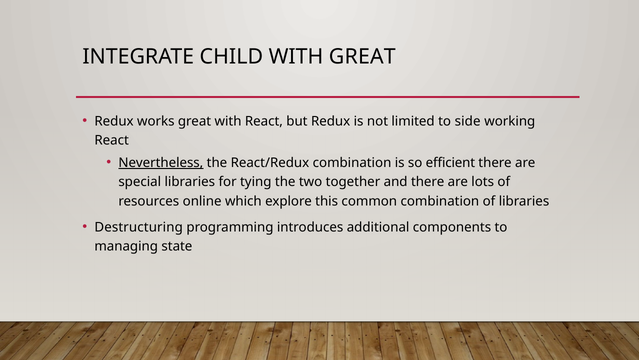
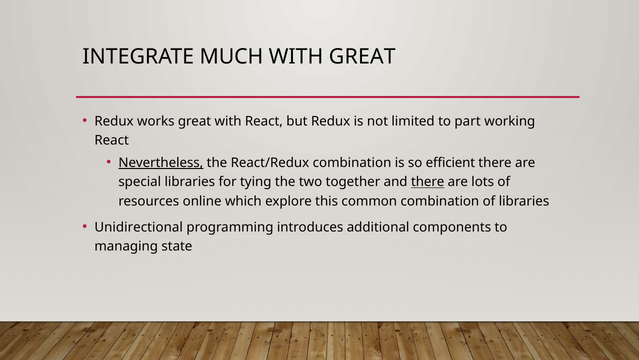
CHILD: CHILD -> MUCH
side: side -> part
there at (428, 182) underline: none -> present
Destructuring: Destructuring -> Unidirectional
